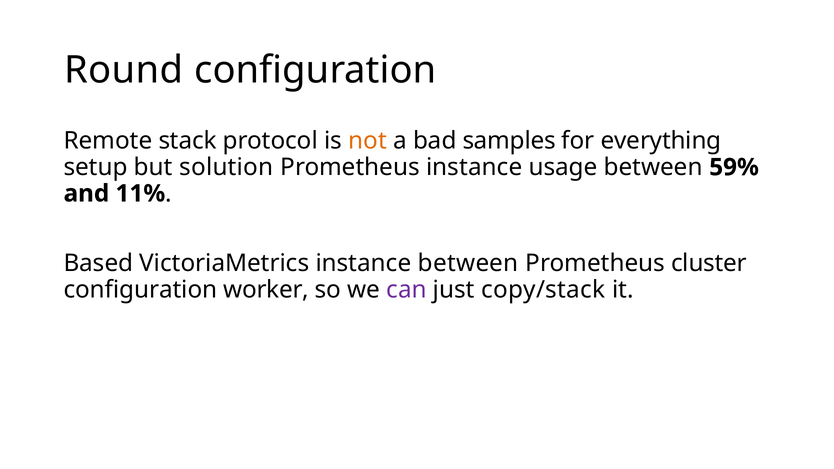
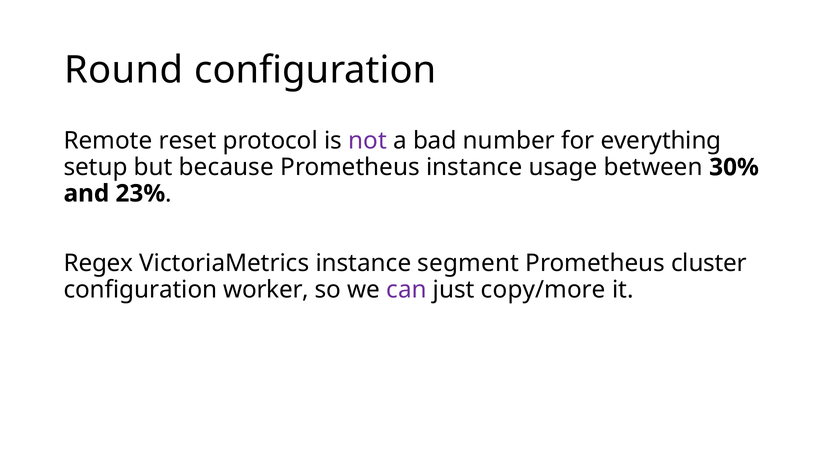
stack: stack -> reset
not colour: orange -> purple
samples: samples -> number
solution: solution -> because
59%: 59% -> 30%
11%: 11% -> 23%
Based: Based -> Regex
instance between: between -> segment
copy/stack: copy/stack -> copy/more
